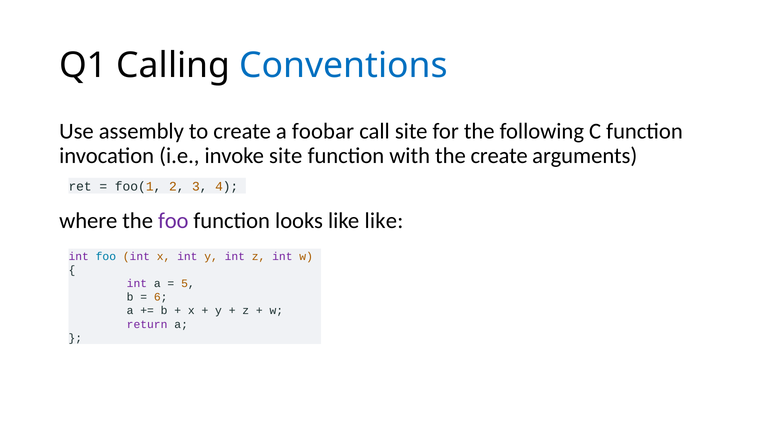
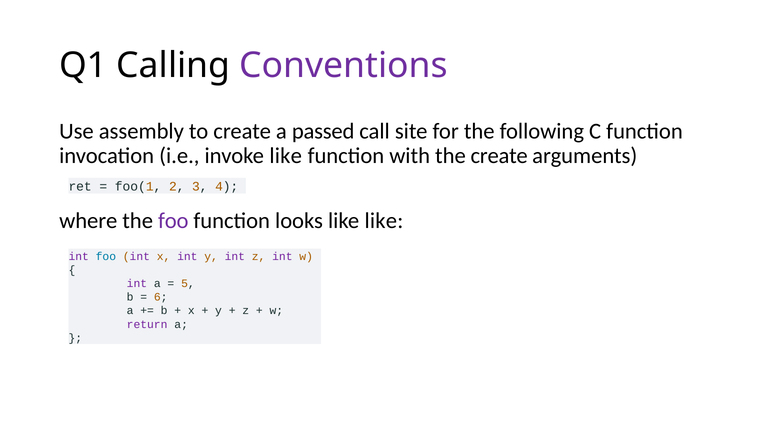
Conventions colour: blue -> purple
foobar: foobar -> passed
invoke site: site -> like
